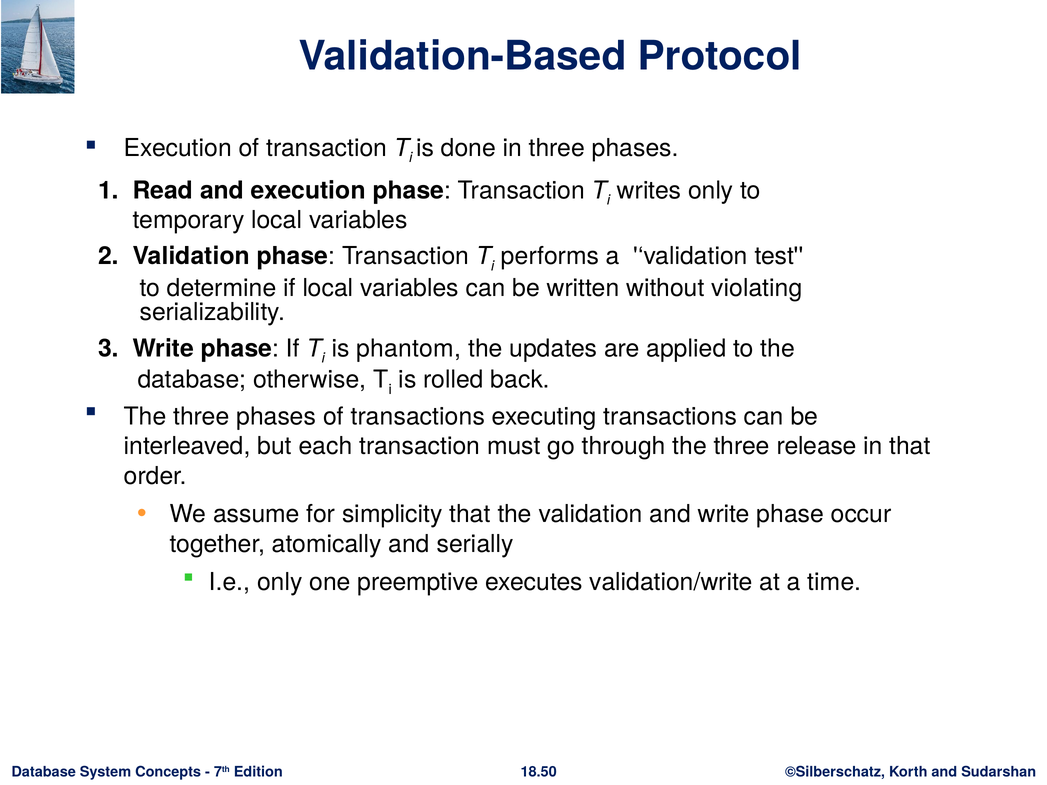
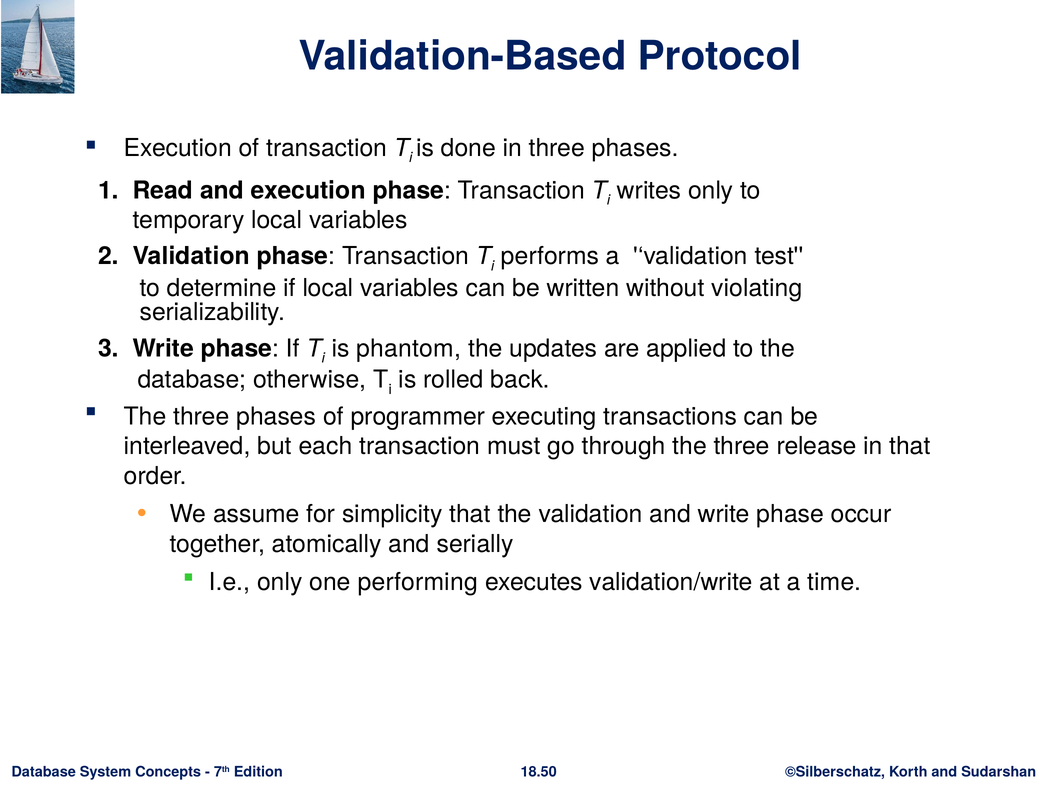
of transactions: transactions -> programmer
preemptive: preemptive -> performing
